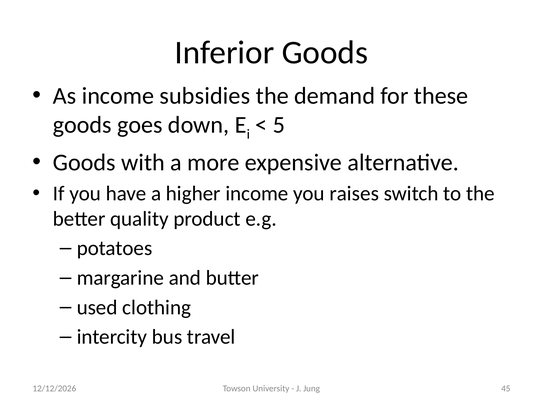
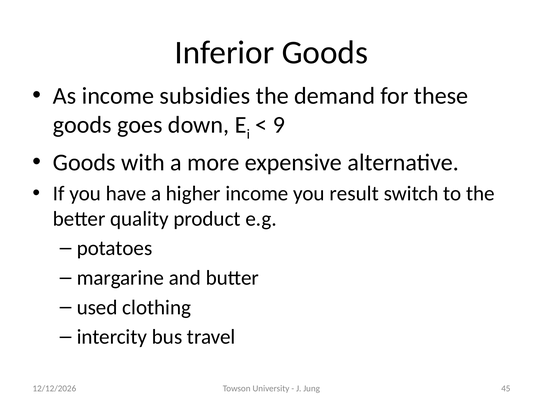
5: 5 -> 9
raises: raises -> result
